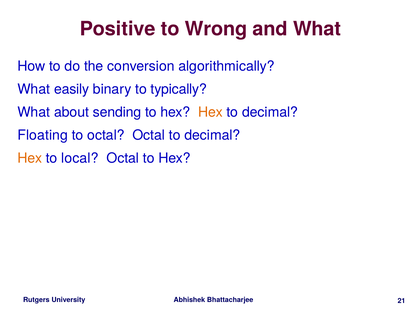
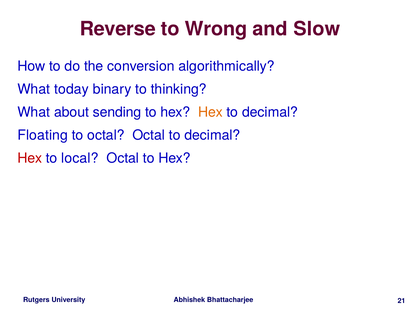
Positive: Positive -> Reverse
and What: What -> Slow
easily: easily -> today
typically: typically -> thinking
Hex at (30, 158) colour: orange -> red
